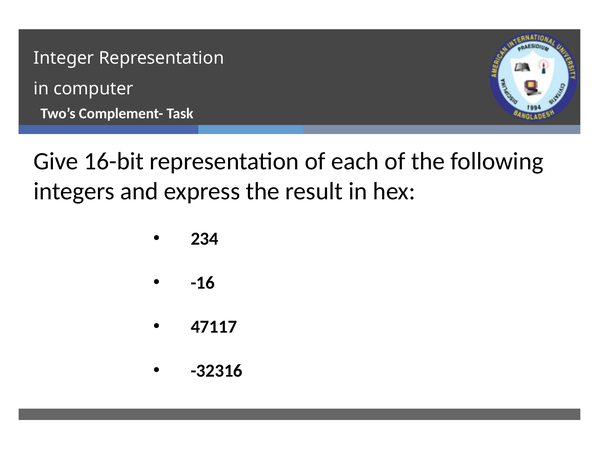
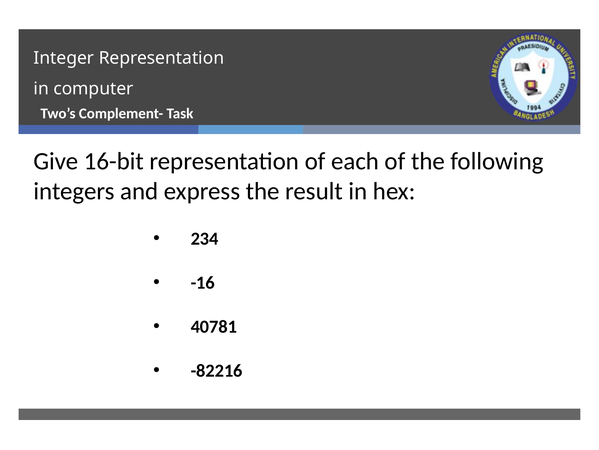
47117: 47117 -> 40781
-32316: -32316 -> -82216
